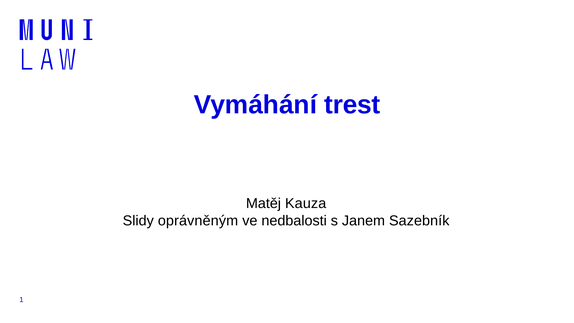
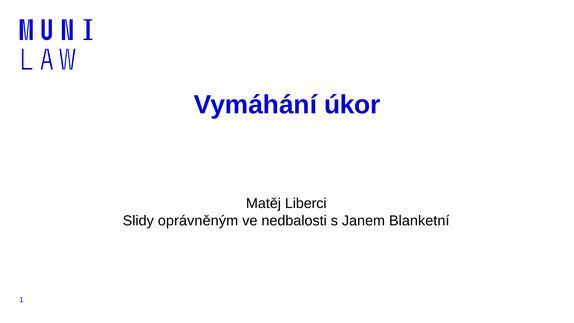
trest: trest -> úkor
Kauza: Kauza -> Liberci
Sazebník: Sazebník -> Blanketní
